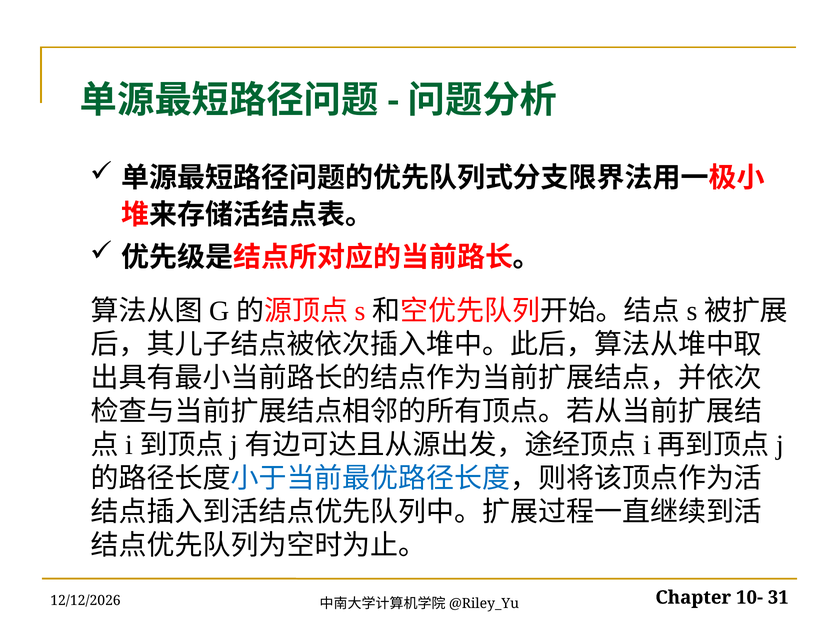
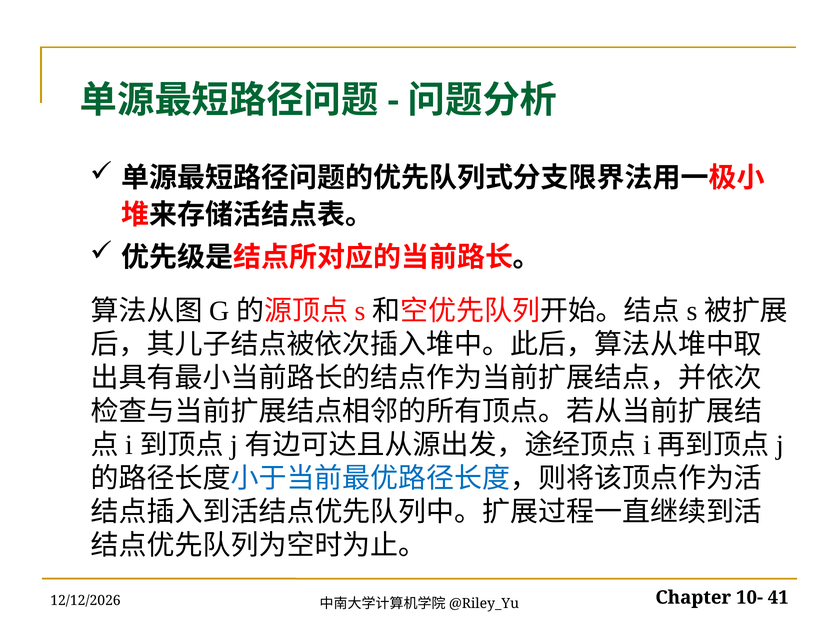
31: 31 -> 41
